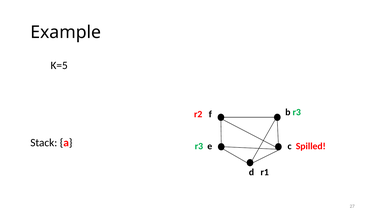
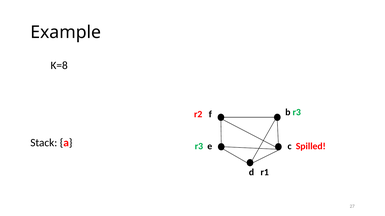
K=5: K=5 -> K=8
